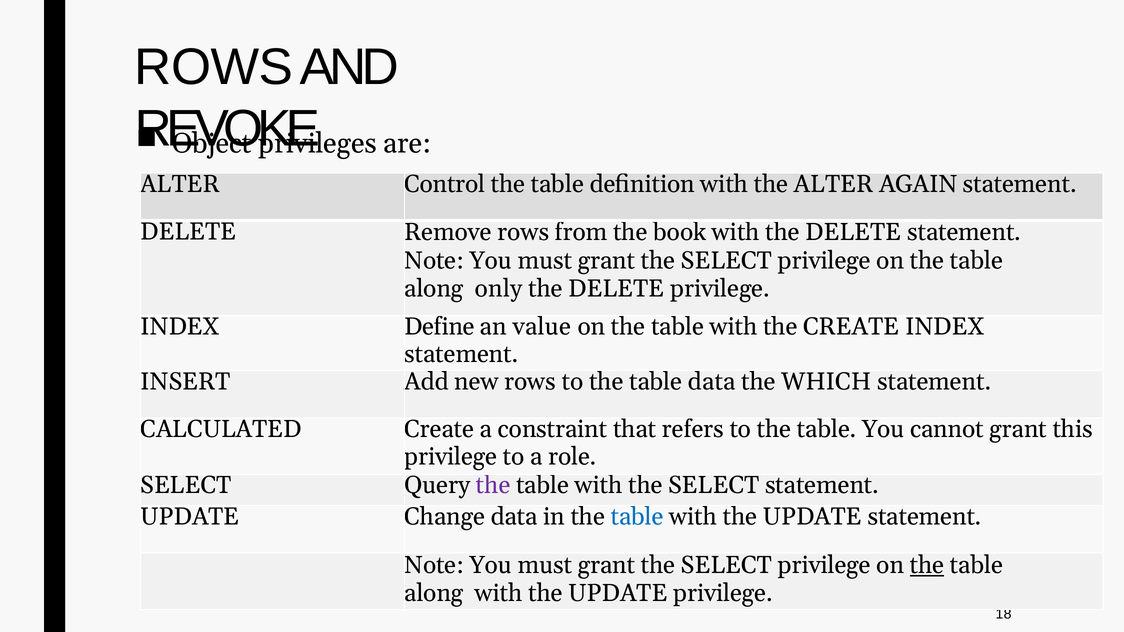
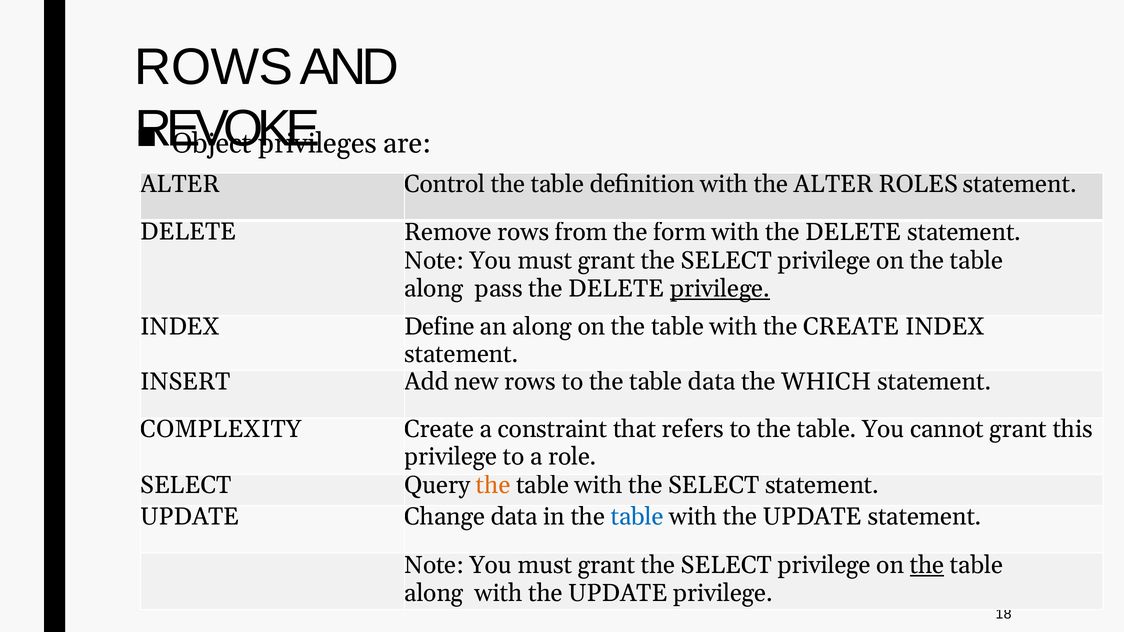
AGAIN: AGAIN -> ROLES
book: book -> form
only: only -> pass
privilege at (720, 289) underline: none -> present
an value: value -> along
CALCULATED: CALCULATED -> COMPLEXITY
the at (493, 485) colour: purple -> orange
